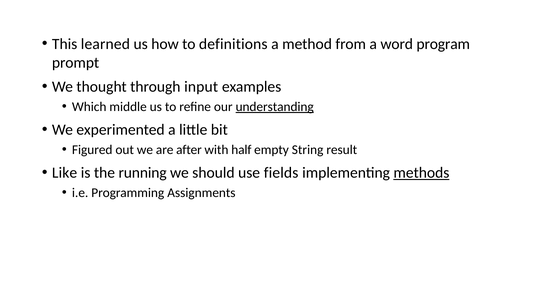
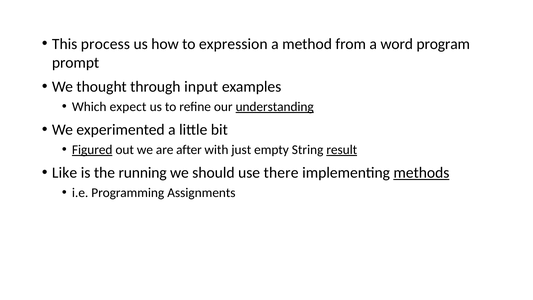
learned: learned -> process
definitions: definitions -> expression
middle: middle -> expect
Figured underline: none -> present
half: half -> just
result underline: none -> present
fields: fields -> there
